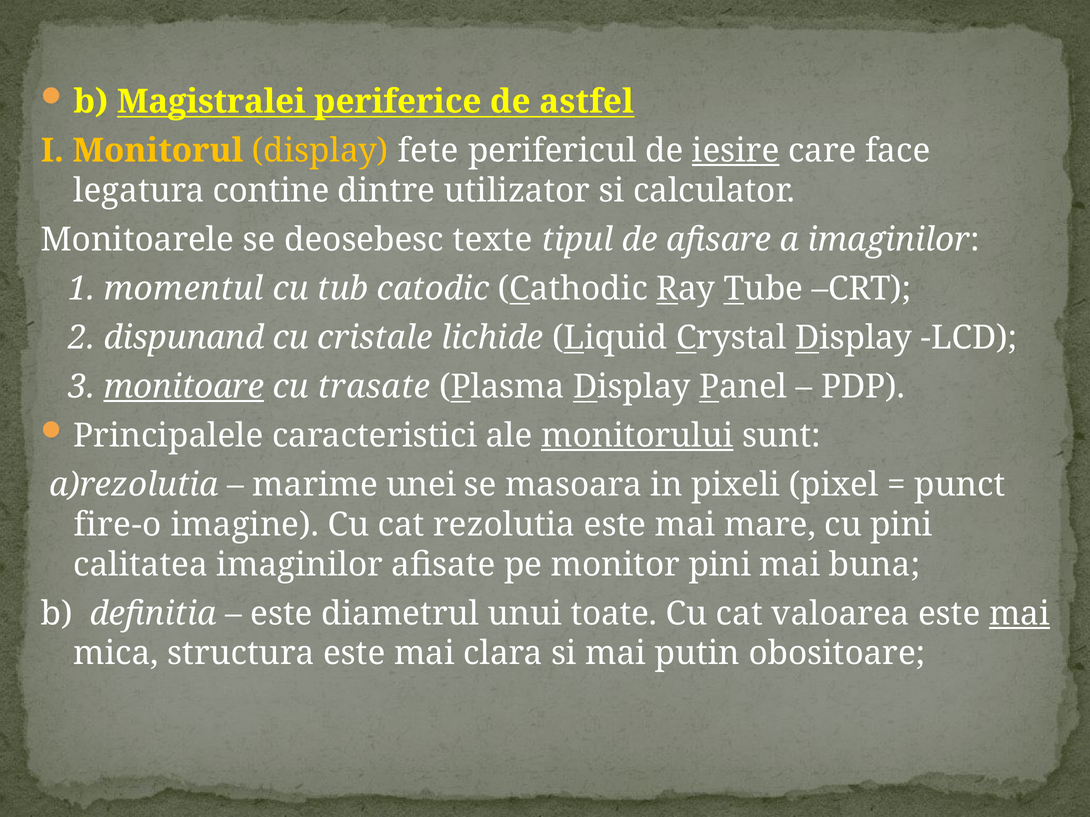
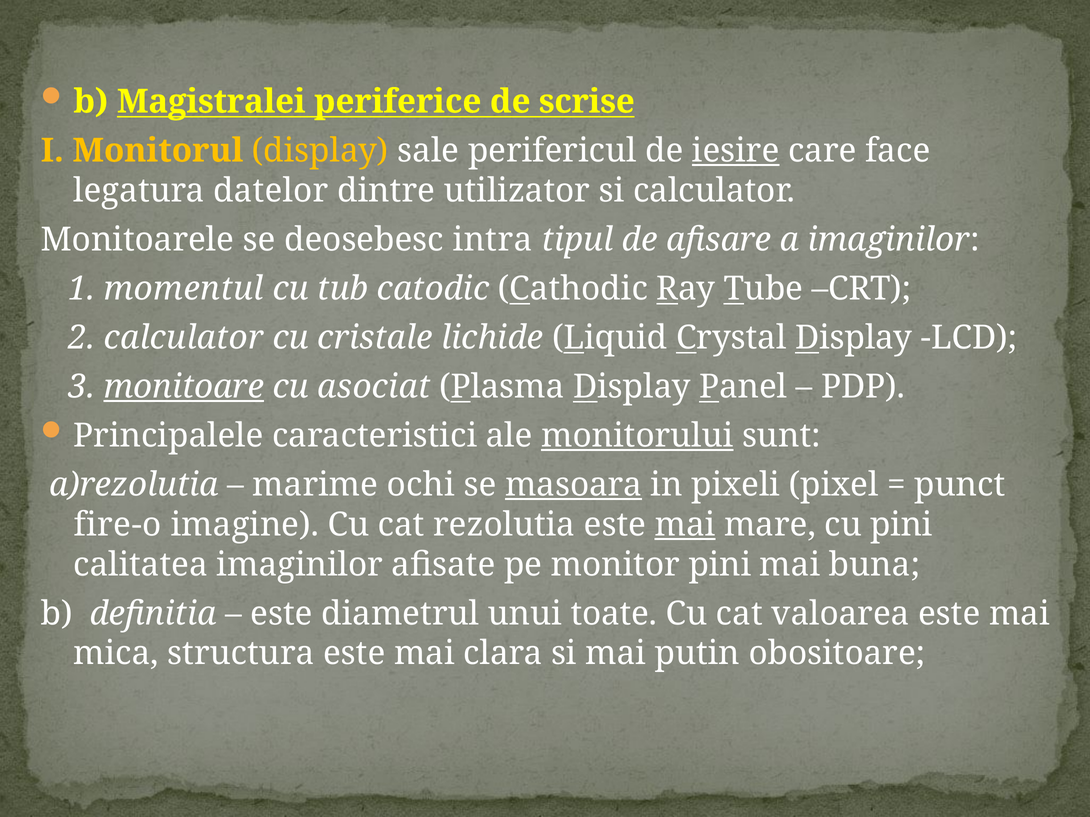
astfel: astfel -> scrise
fete: fete -> sale
contine: contine -> datelor
texte: texte -> intra
2 dispunand: dispunand -> calculator
trasate: trasate -> asociat
unei: unei -> ochi
masoara underline: none -> present
mai at (685, 525) underline: none -> present
mai at (1019, 614) underline: present -> none
